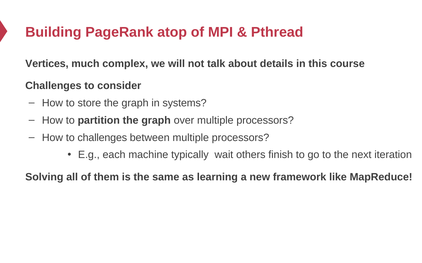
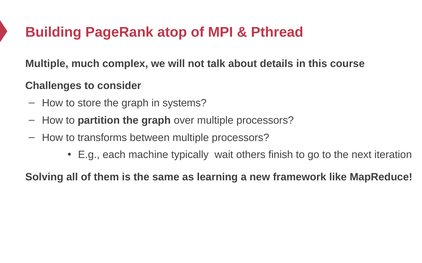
Vertices at (47, 64): Vertices -> Multiple
to challenges: challenges -> transforms
